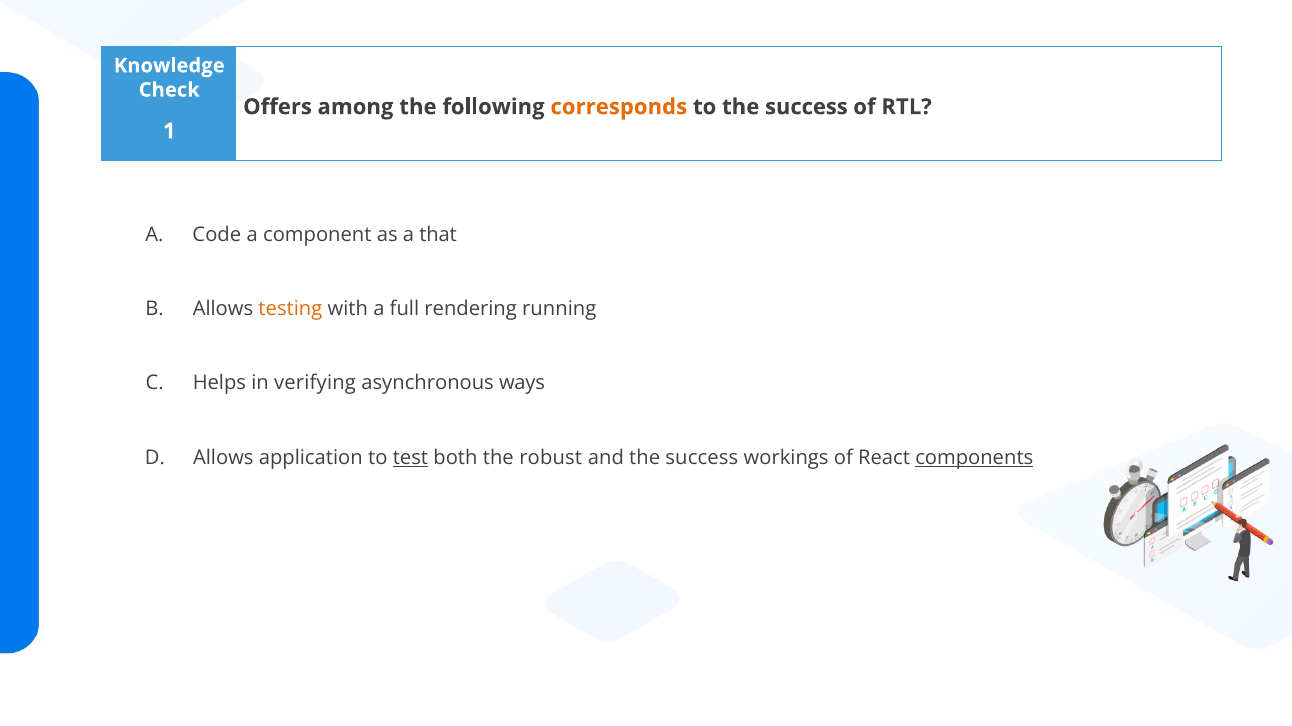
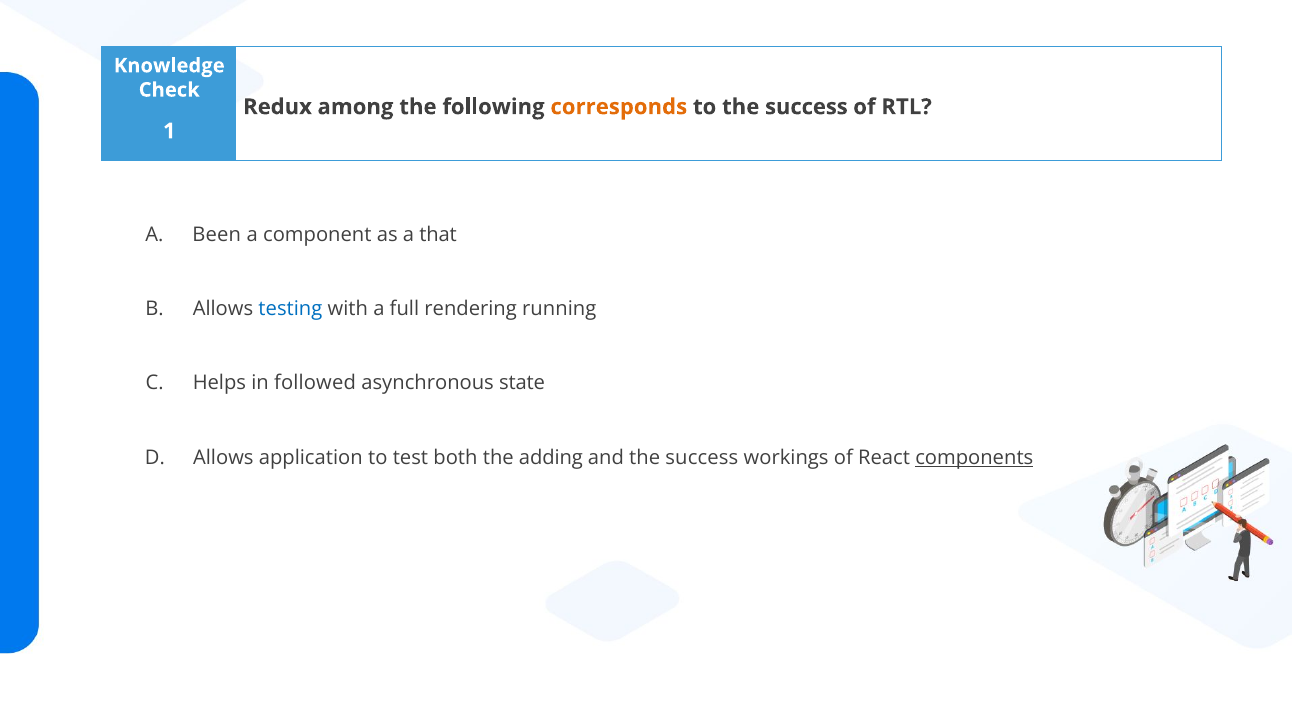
Offers: Offers -> Redux
Code: Code -> Been
testing colour: orange -> blue
verifying: verifying -> followed
ways: ways -> state
test underline: present -> none
robust: robust -> adding
